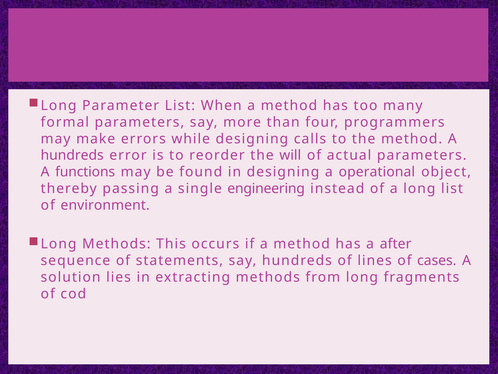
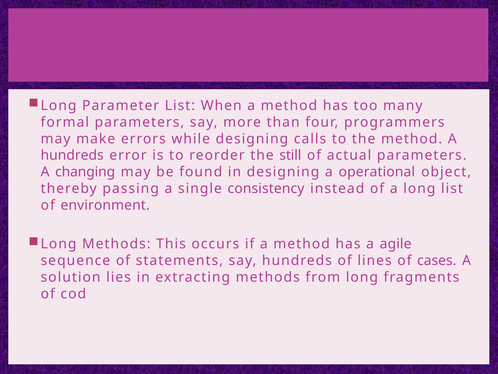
will: will -> still
functions: functions -> changing
engineering: engineering -> consistency
after: after -> agile
